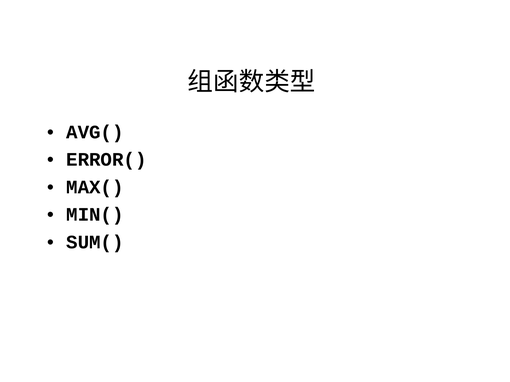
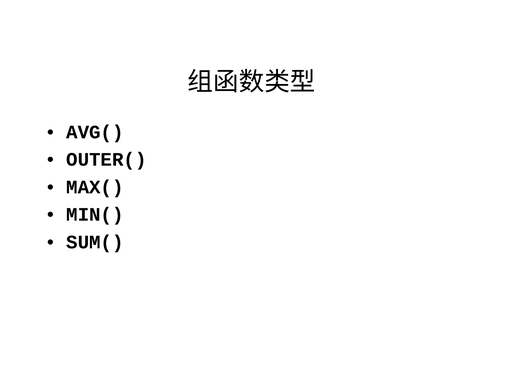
ERROR(: ERROR( -> OUTER(
